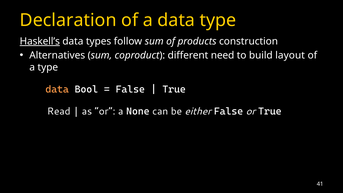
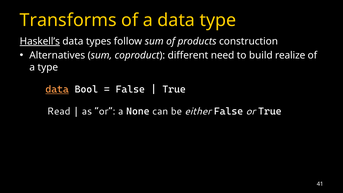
Declaration: Declaration -> Transforms
layout: layout -> realize
data at (57, 89) underline: none -> present
